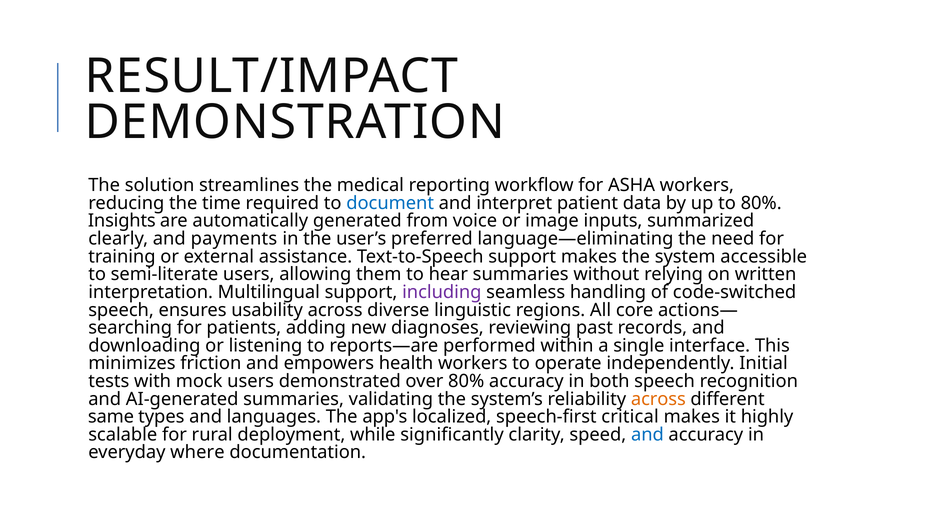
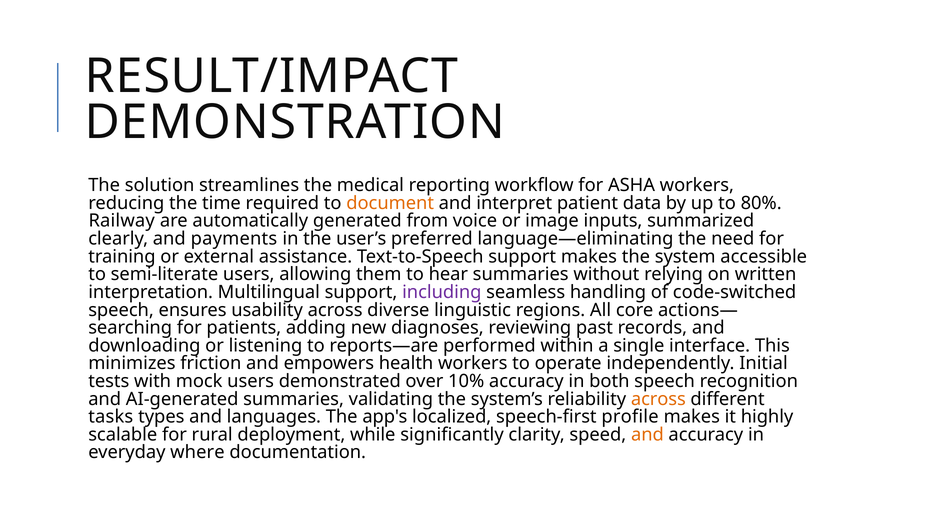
document colour: blue -> orange
Insights: Insights -> Railway
over 80%: 80% -> 10%
same: same -> tasks
critical: critical -> profile
and at (647, 435) colour: blue -> orange
